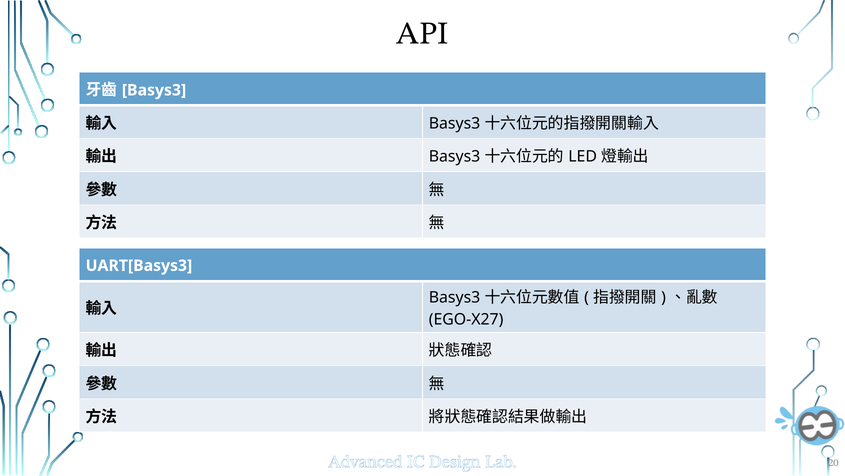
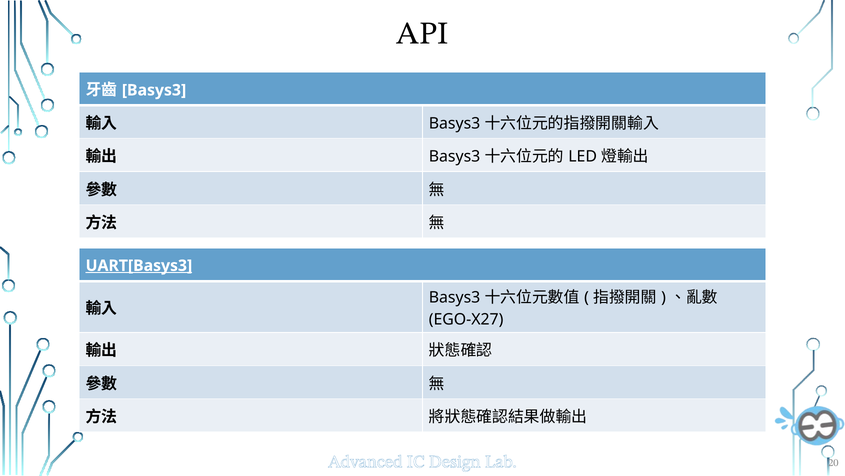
UART[Basys3 underline: none -> present
